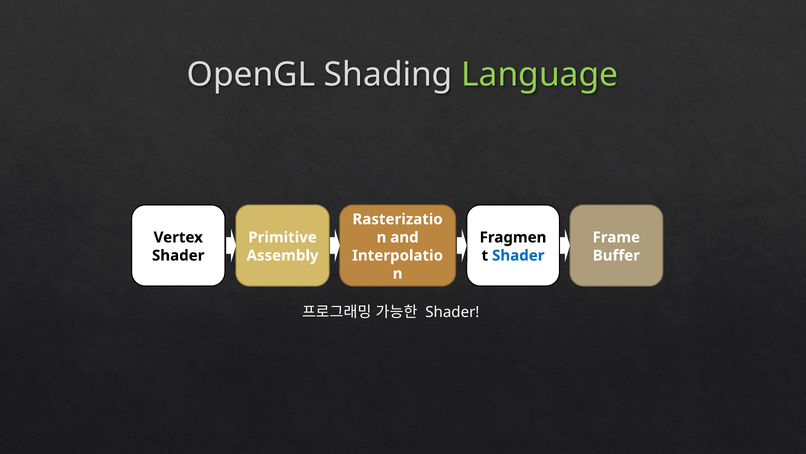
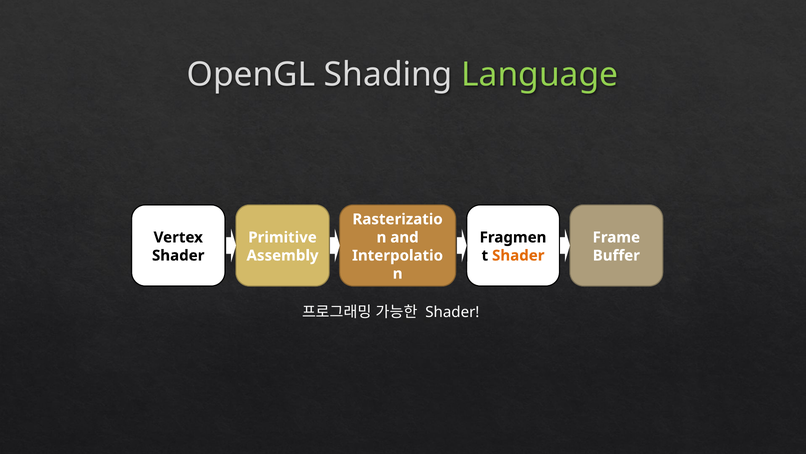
Shader at (518, 255) colour: blue -> orange
